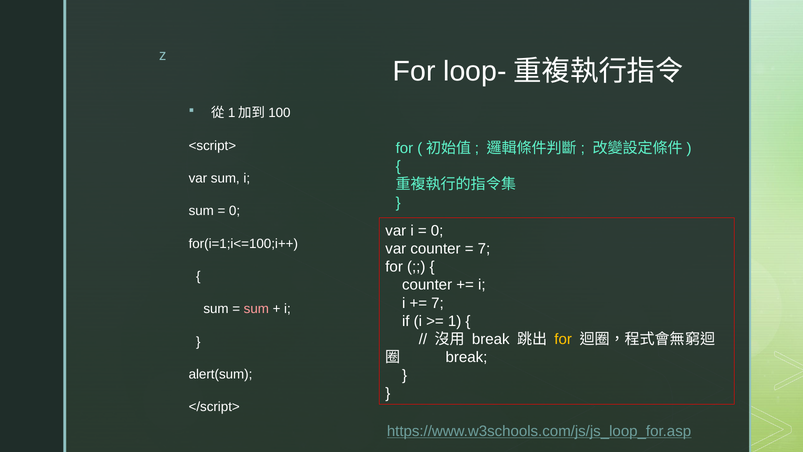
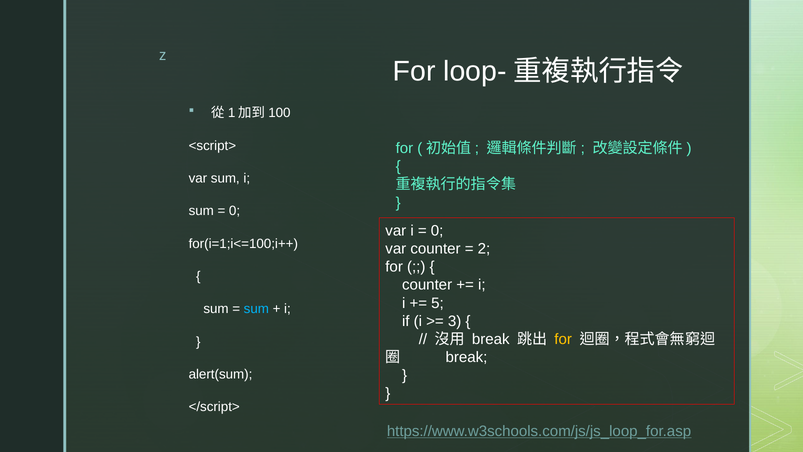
7 at (484, 249): 7 -> 2
7 at (437, 303): 7 -> 5
sum at (256, 309) colour: pink -> light blue
1: 1 -> 3
